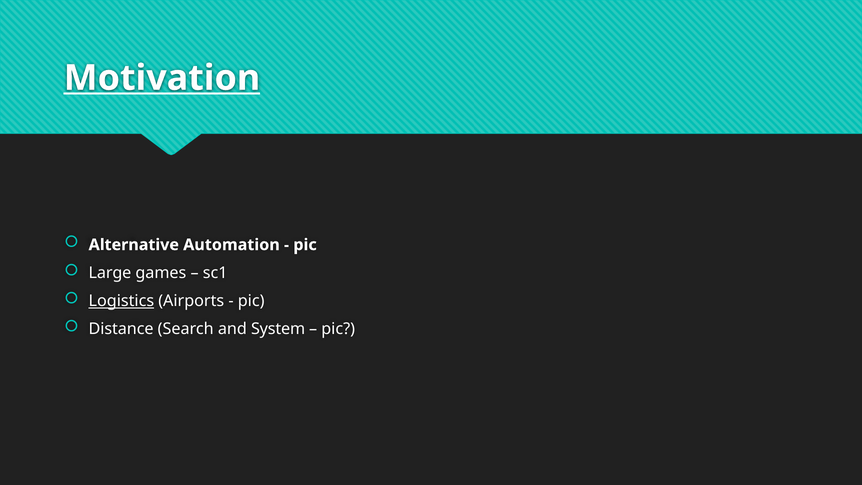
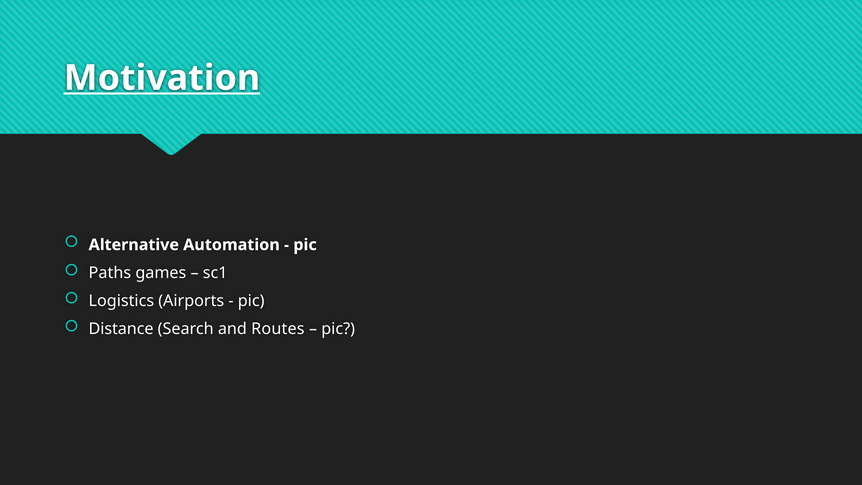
Large: Large -> Paths
Logistics underline: present -> none
System: System -> Routes
